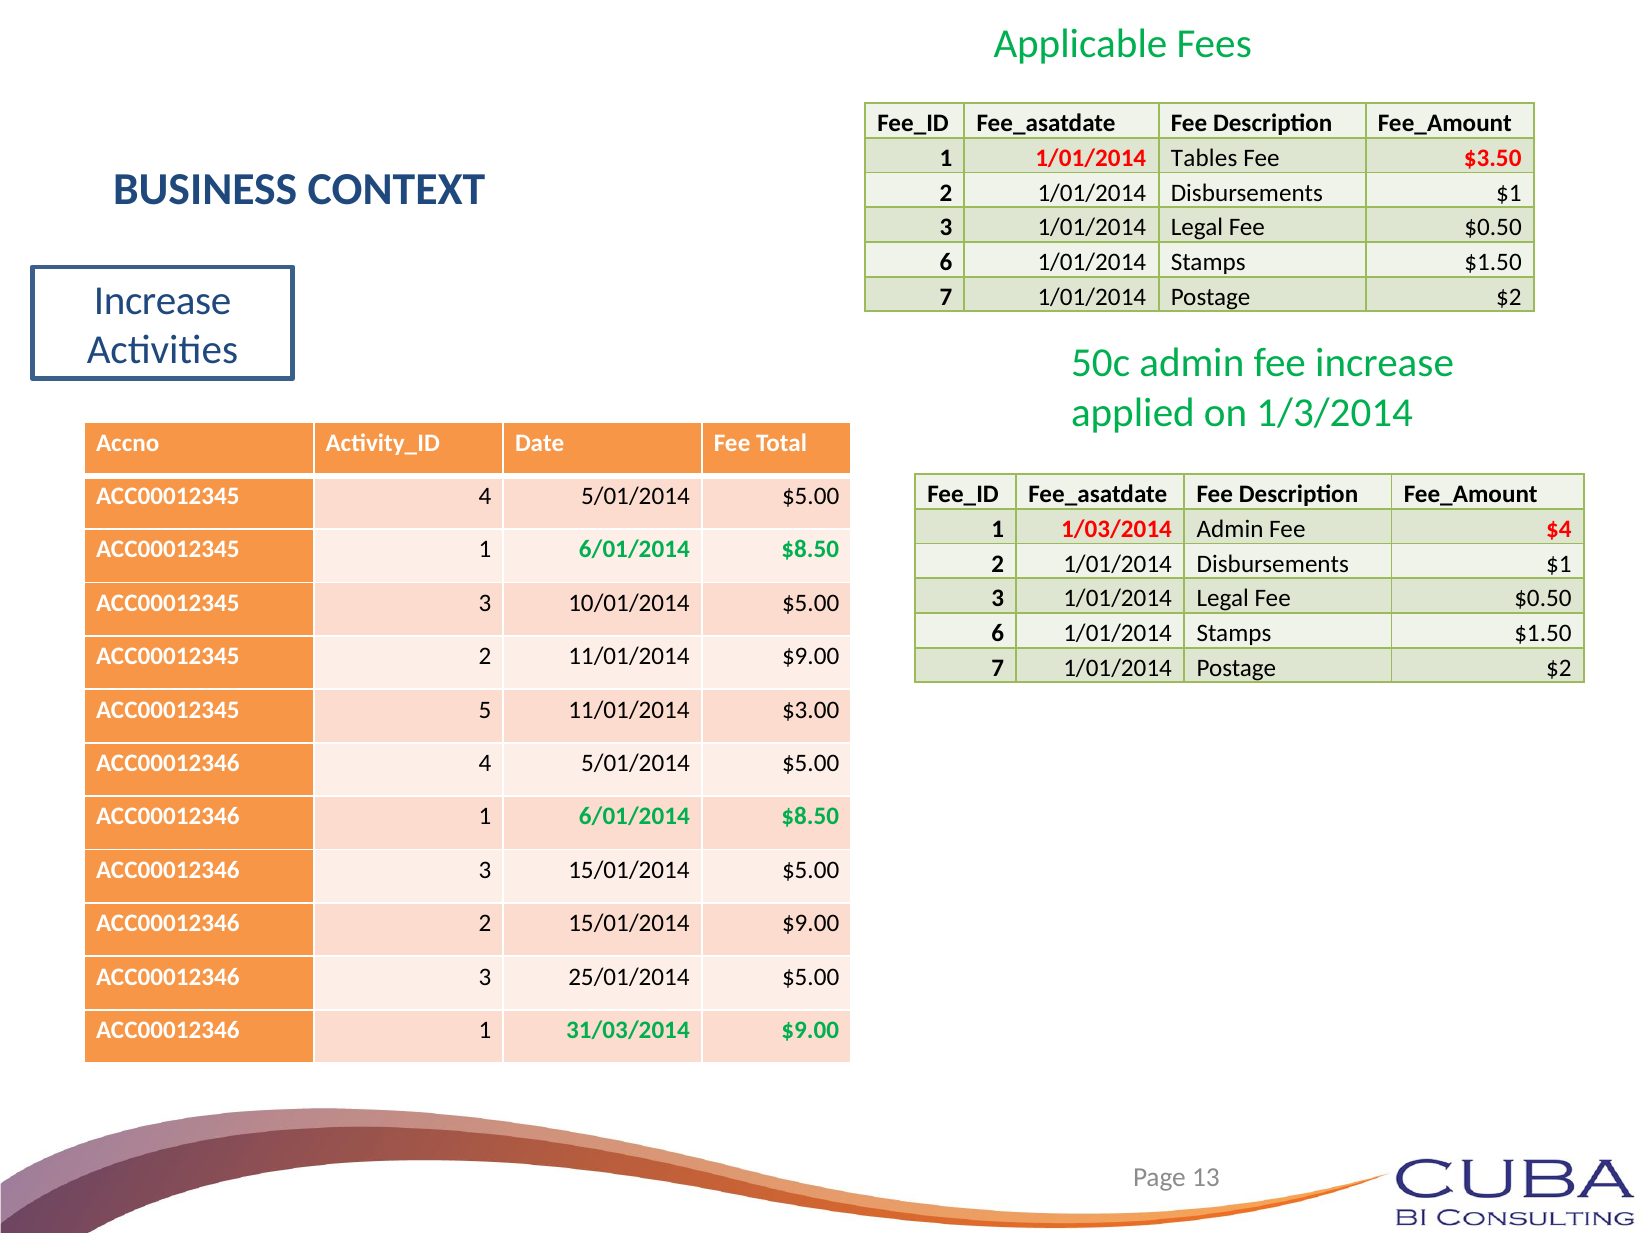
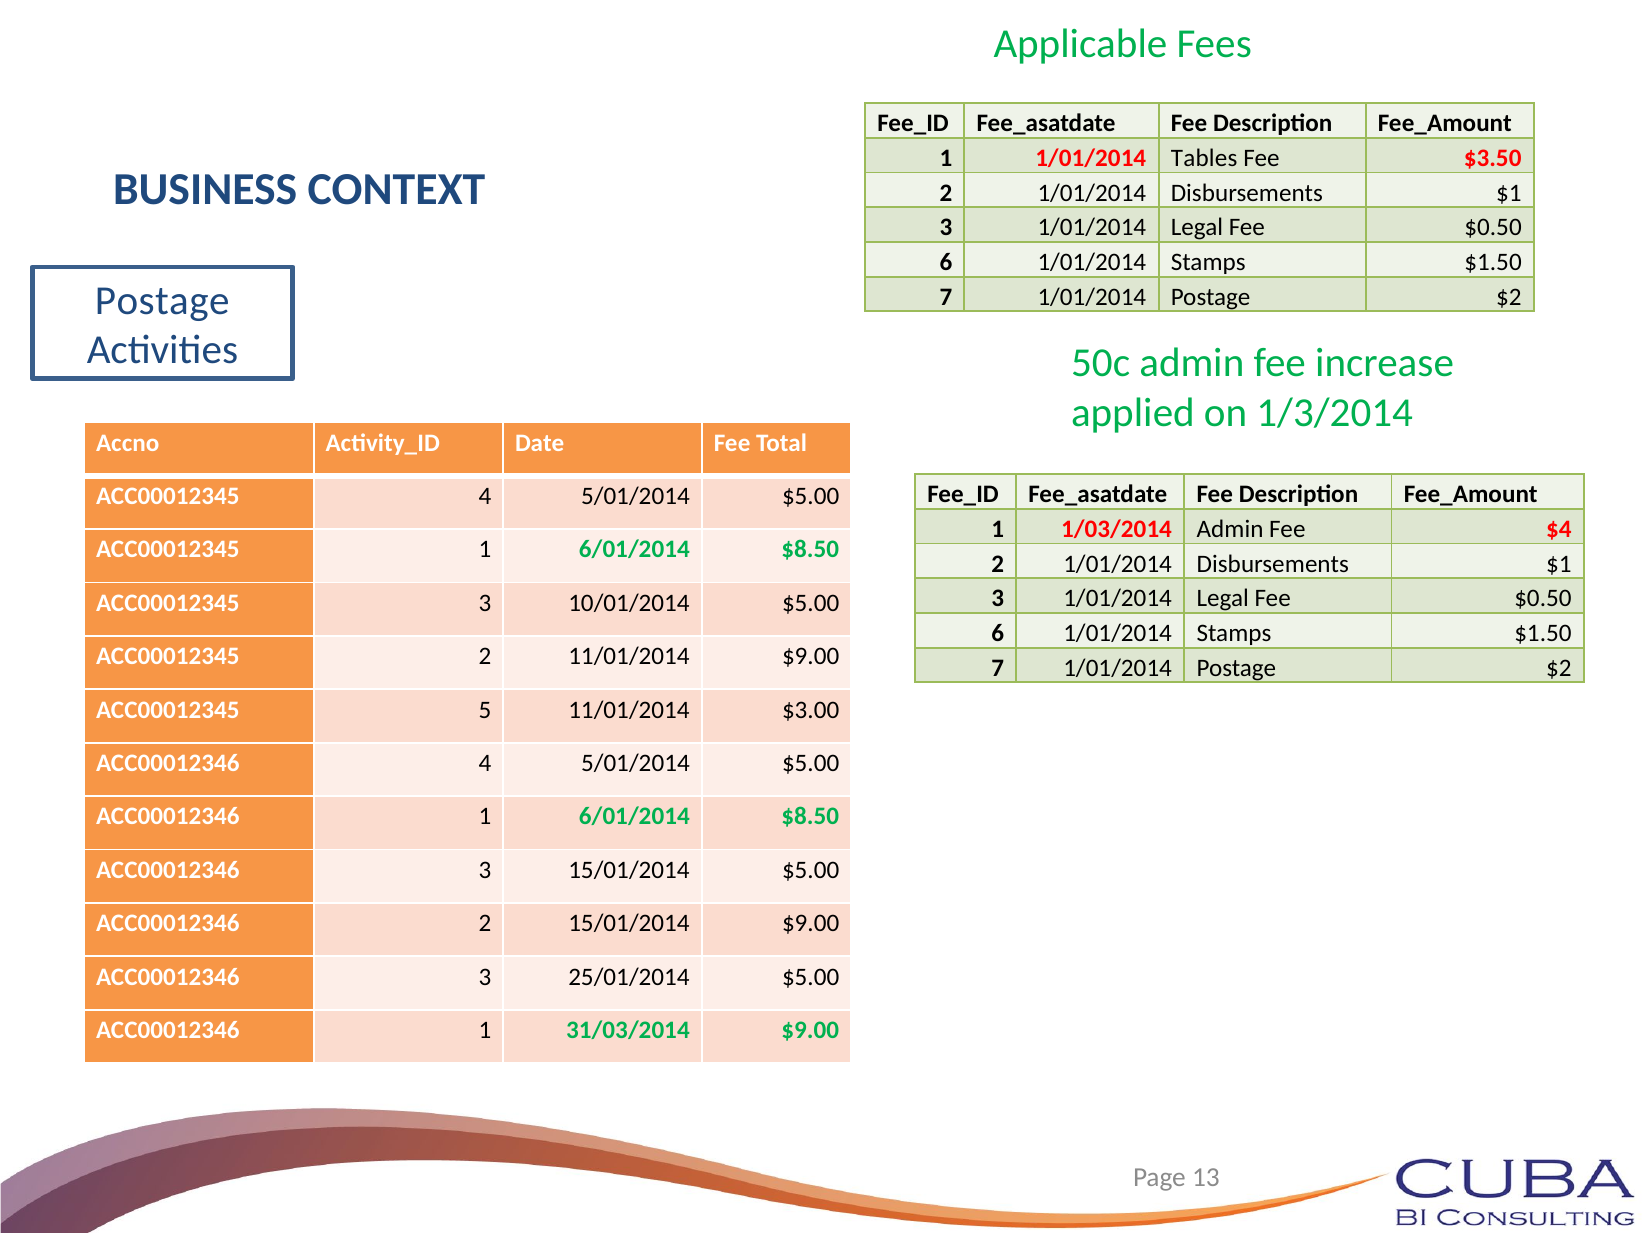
Increase at (163, 301): Increase -> Postage
